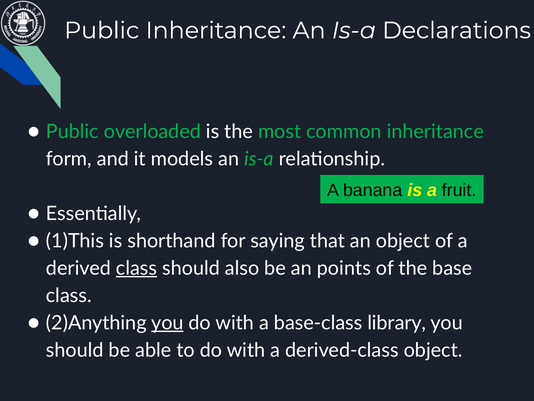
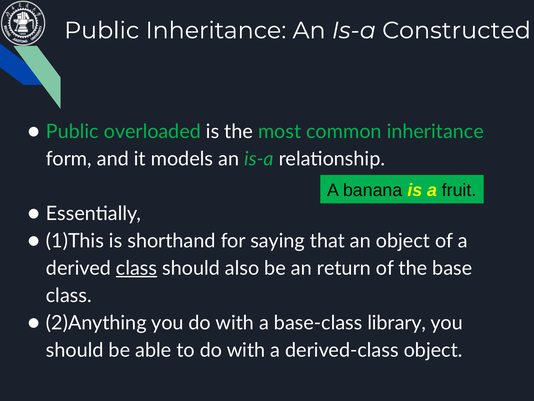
Declarations: Declarations -> Constructed
points: points -> return
you at (167, 323) underline: present -> none
